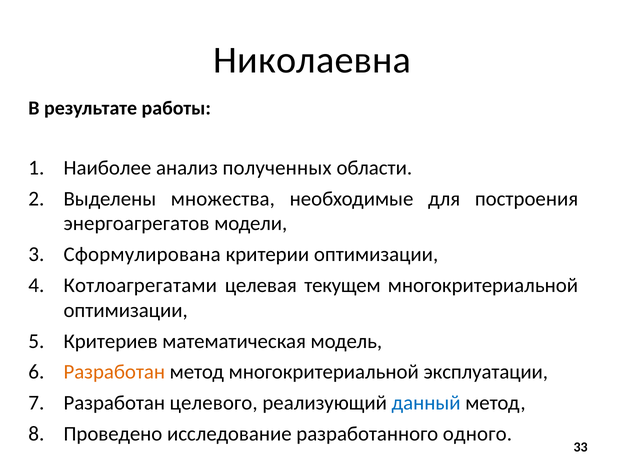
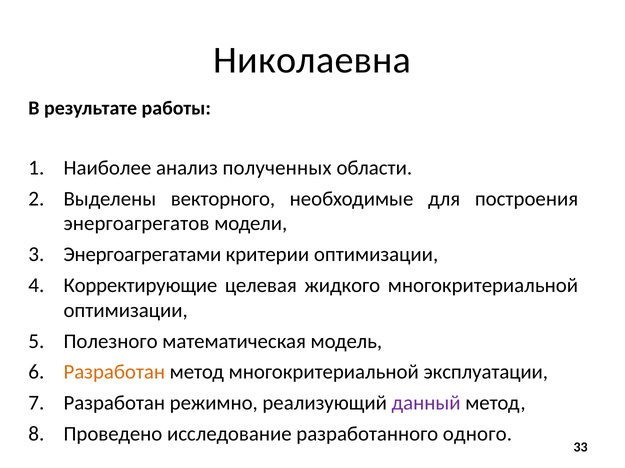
множества: множества -> векторного
Сформулирована: Сформулирована -> Энергоагрегатами
Котлоагрегатами: Котлоагрегатами -> Корректирующие
текущем: текущем -> жидкого
Критериев: Критериев -> Полезного
целевого: целевого -> режимно
данный colour: blue -> purple
